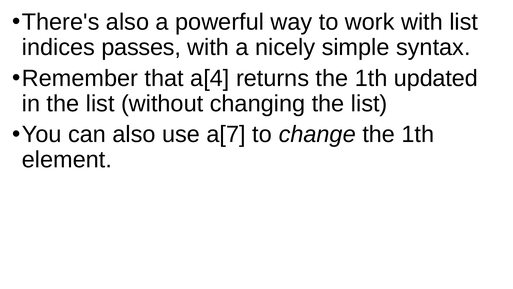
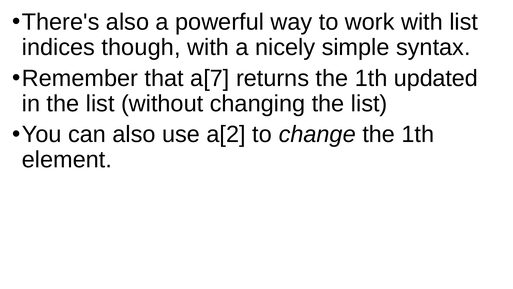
passes: passes -> though
a[4: a[4 -> a[7
a[7: a[7 -> a[2
